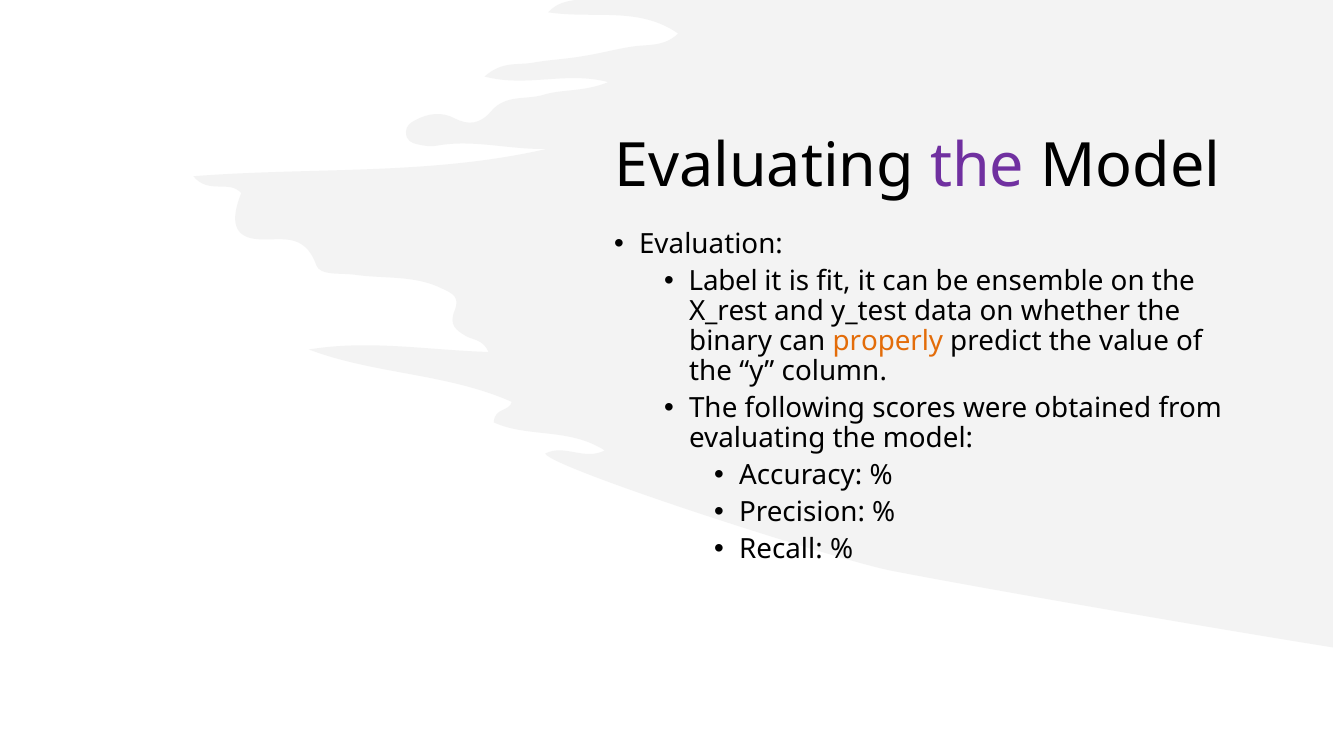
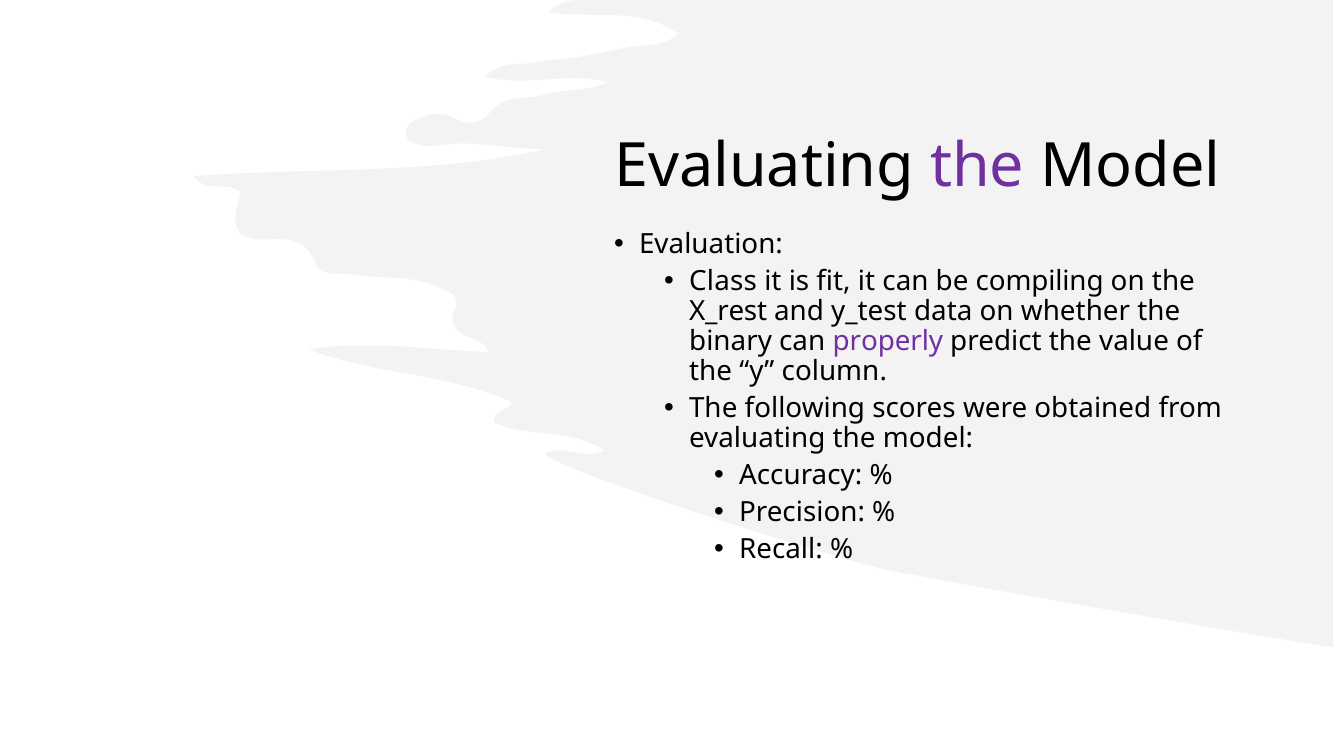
Label: Label -> Class
ensemble: ensemble -> compiling
properly colour: orange -> purple
